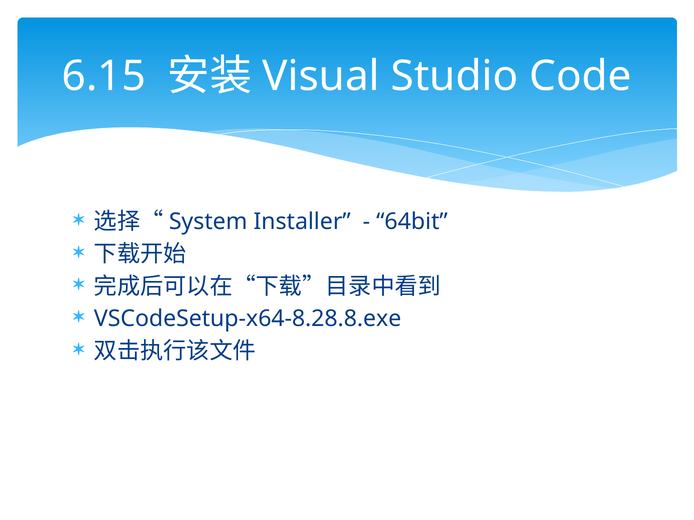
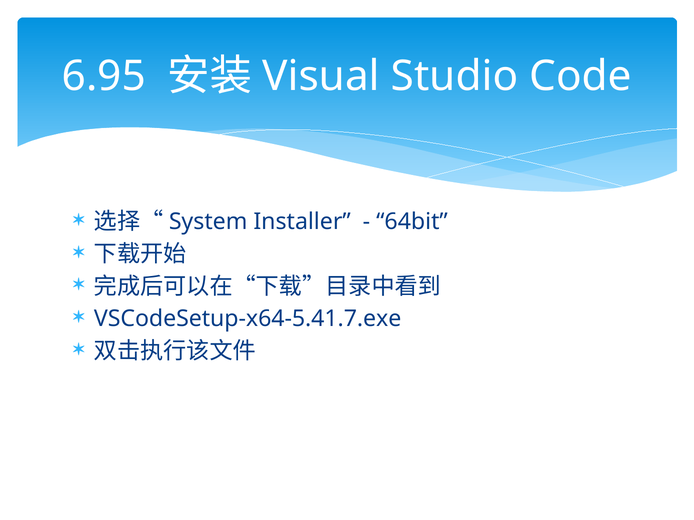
6.15: 6.15 -> 6.95
VSCodeSetup-x64-8.28.8.exe: VSCodeSetup-x64-8.28.8.exe -> VSCodeSetup-x64-5.41.7.exe
